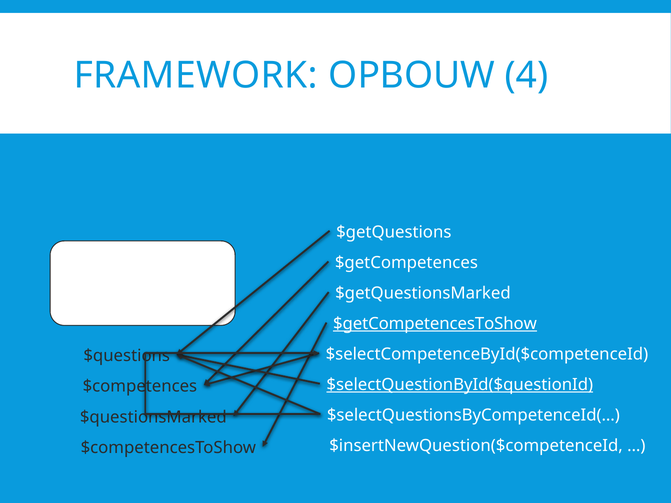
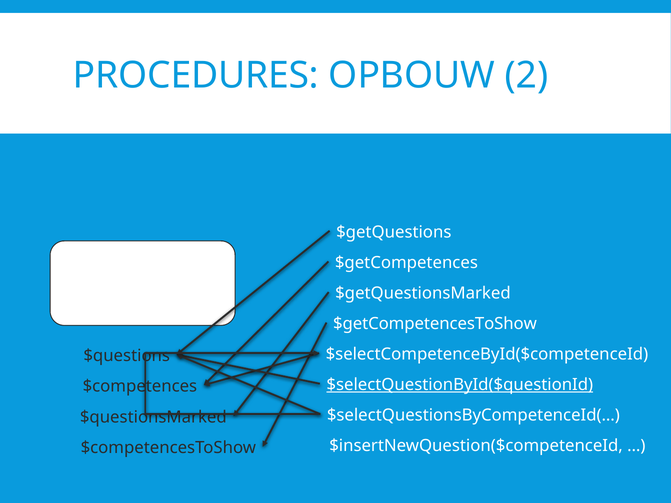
FRAMEWORK: FRAMEWORK -> PROCEDURES
4: 4 -> 2
$getCompetencesToShow underline: present -> none
